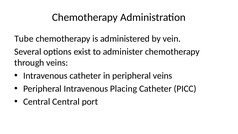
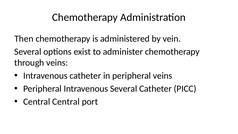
Tube: Tube -> Then
Intravenous Placing: Placing -> Several
